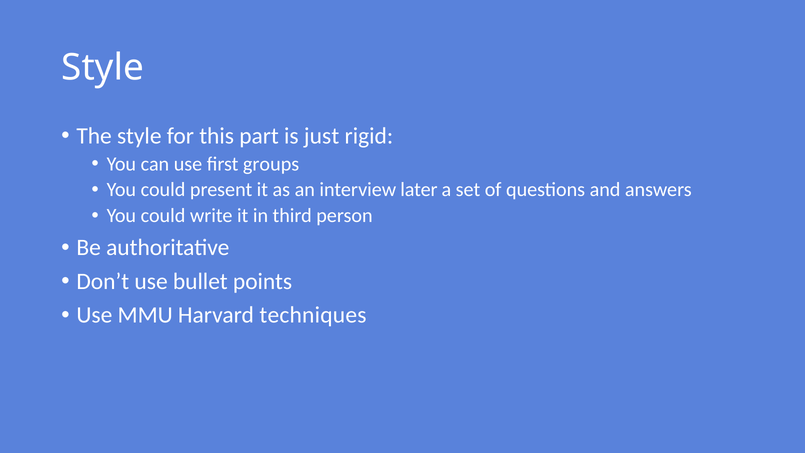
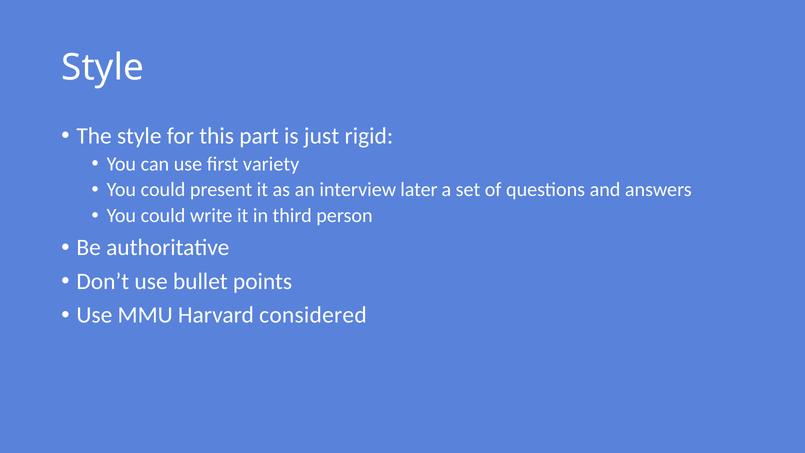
groups: groups -> variety
techniques: techniques -> considered
